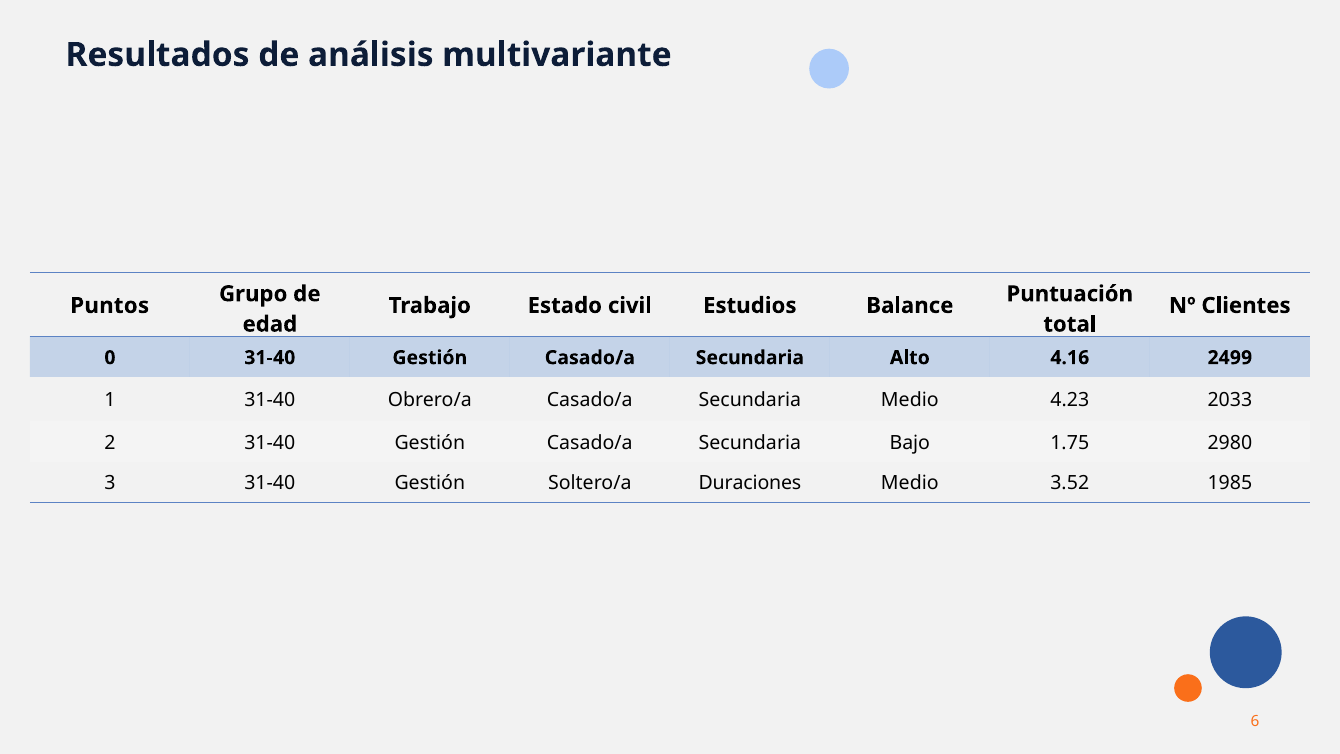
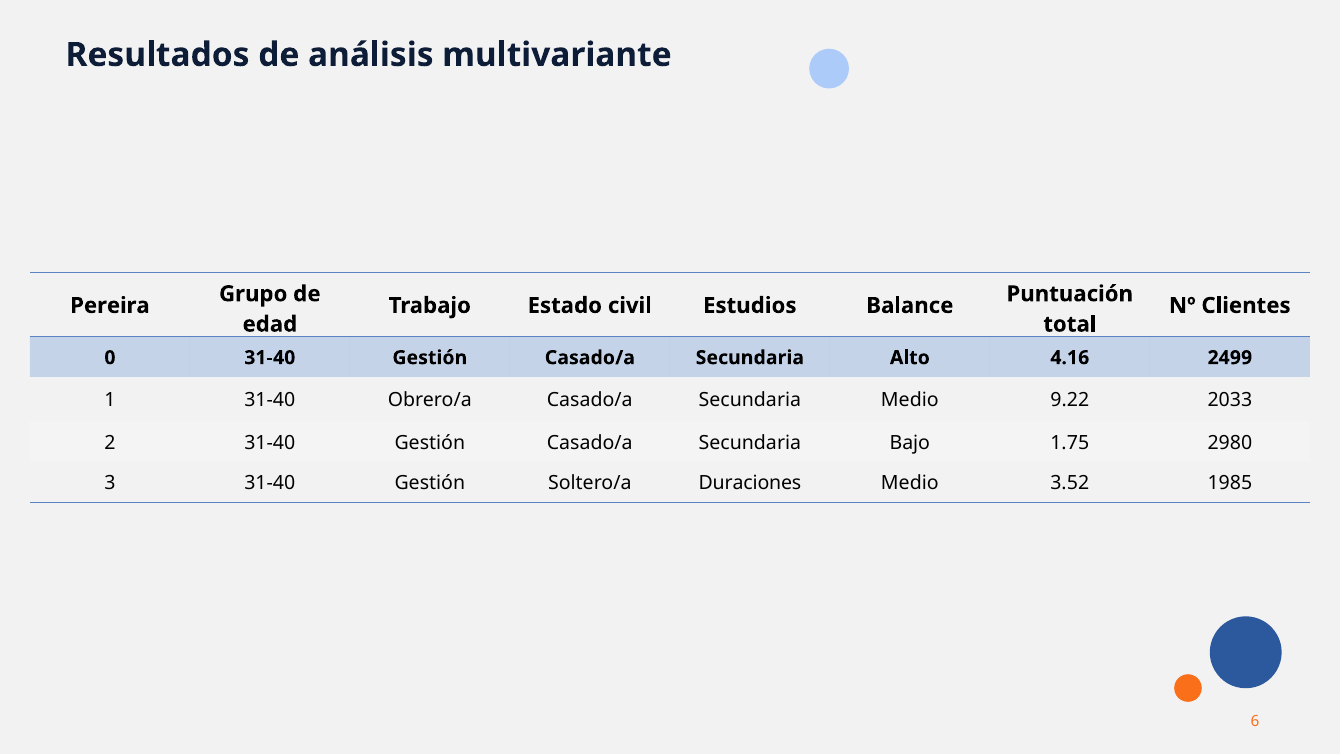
Puntos: Puntos -> Pereira
4.23: 4.23 -> 9.22
